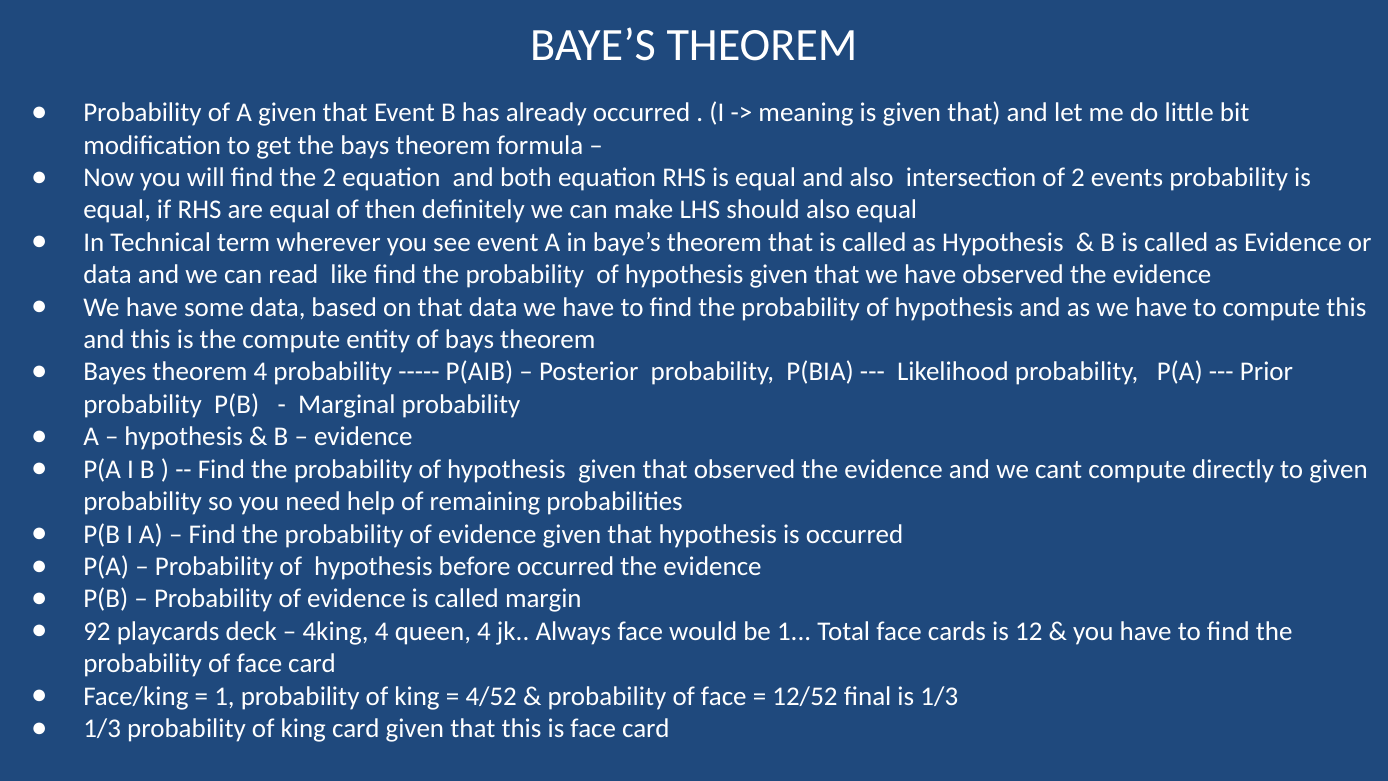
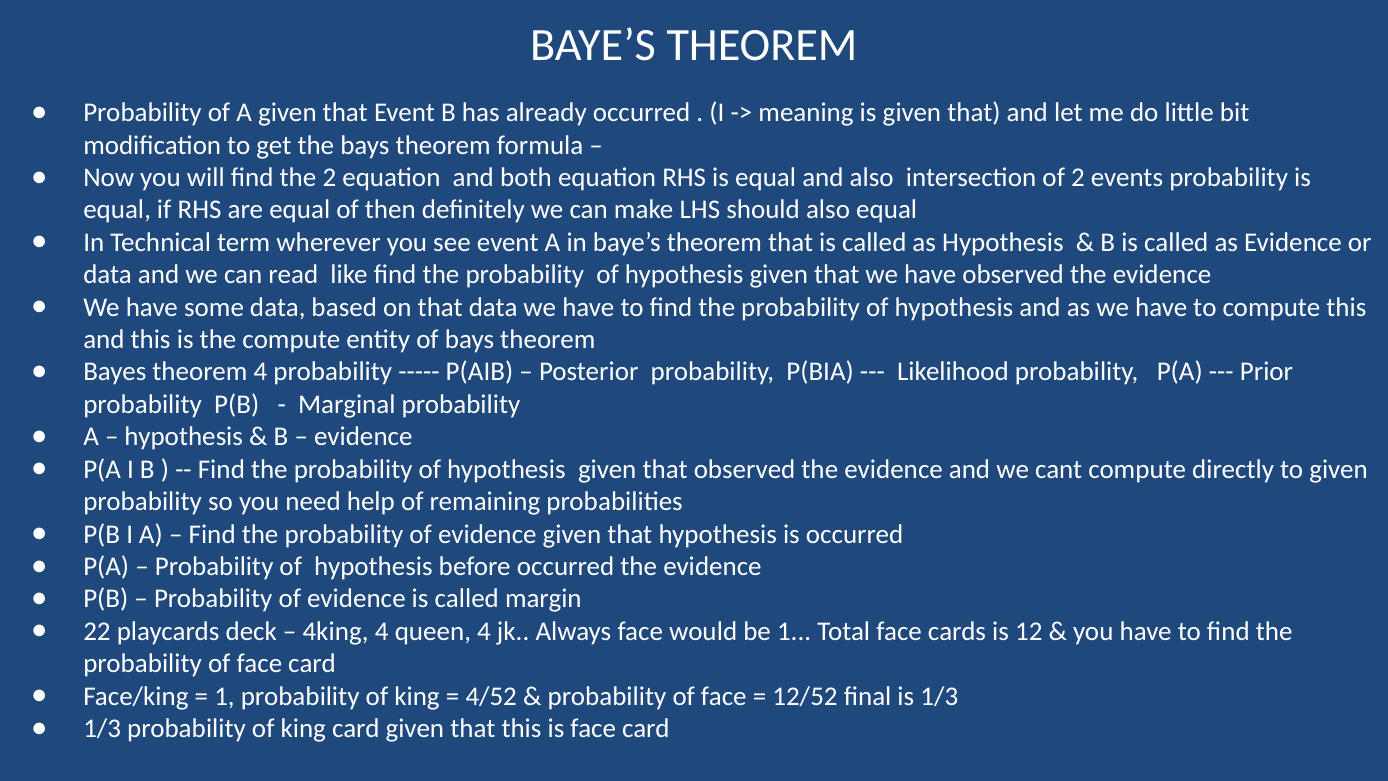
92: 92 -> 22
